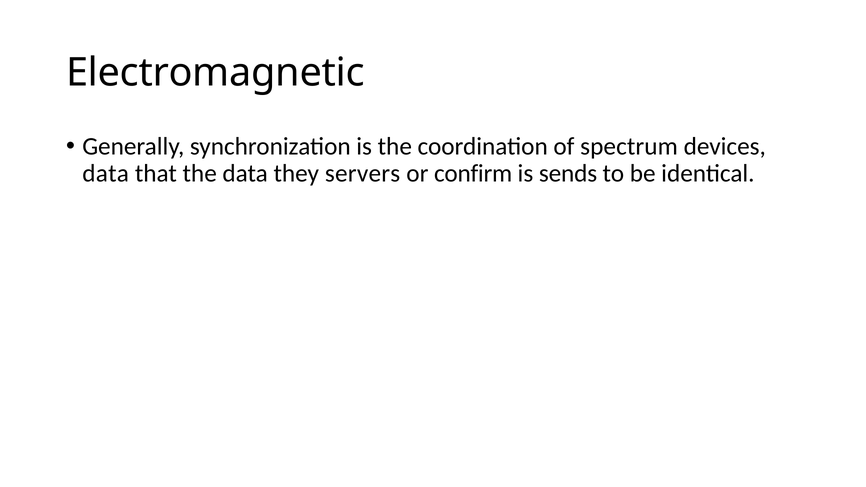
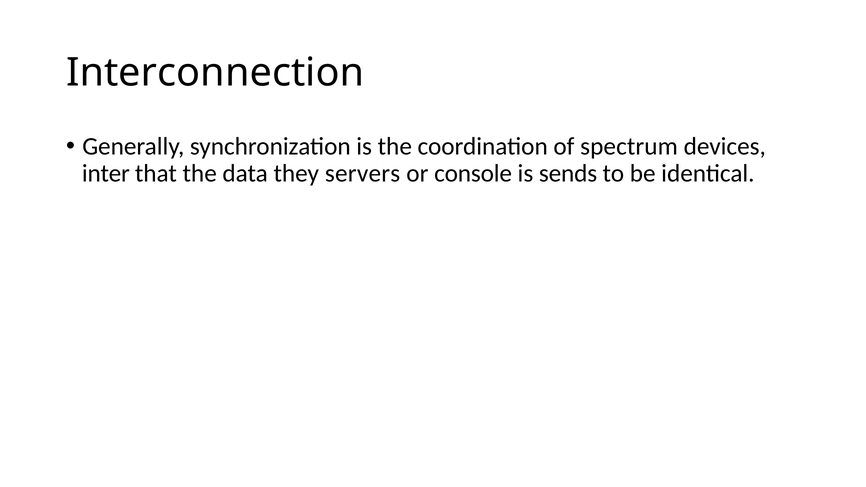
Electromagnetic: Electromagnetic -> Interconnection
data at (106, 174): data -> inter
confirm: confirm -> console
